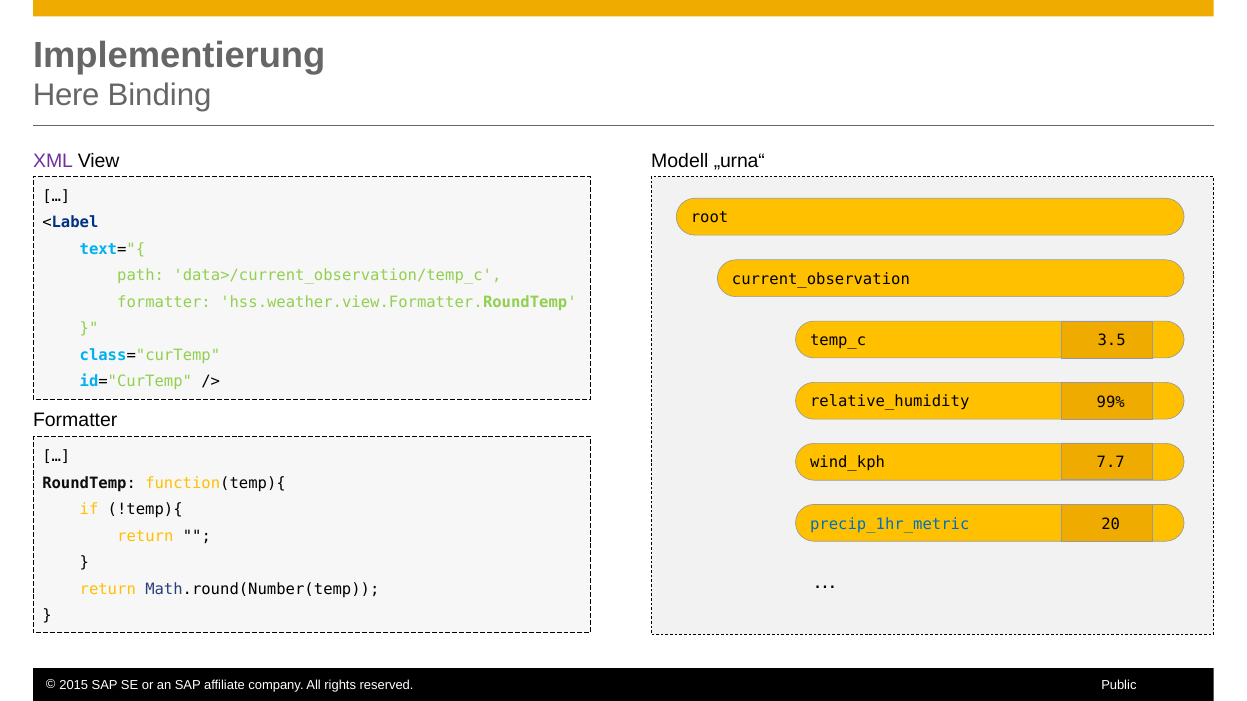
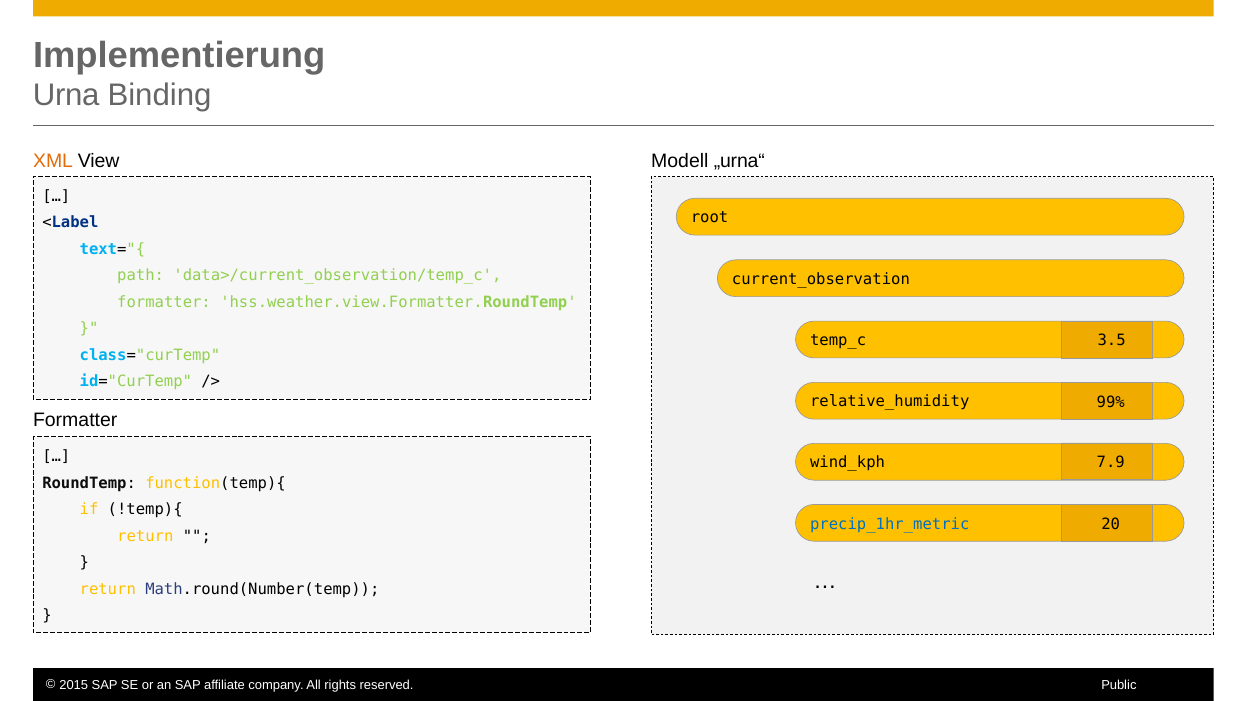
Here: Here -> Urna
XML colour: purple -> orange
7.7: 7.7 -> 7.9
